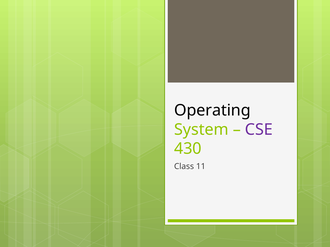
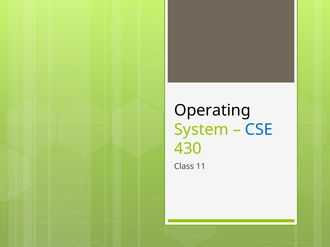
CSE colour: purple -> blue
